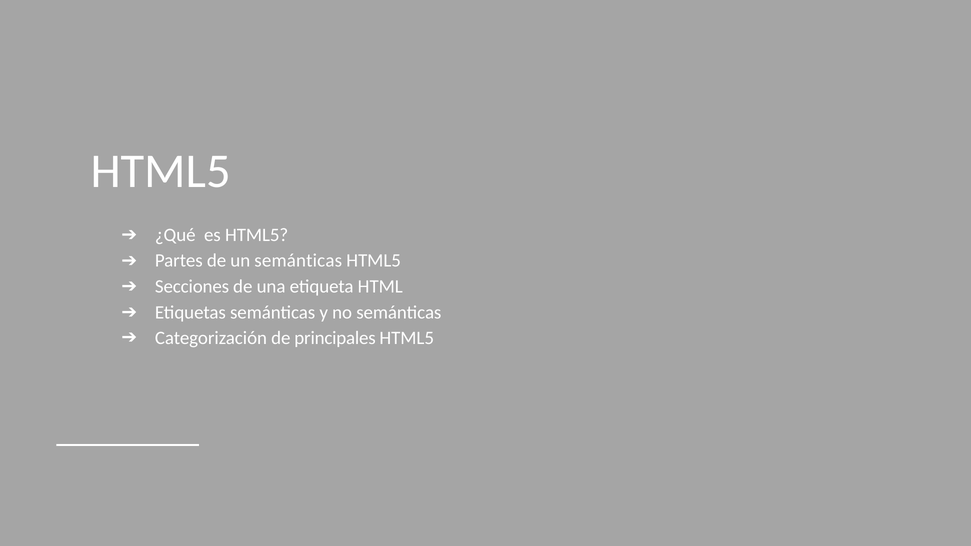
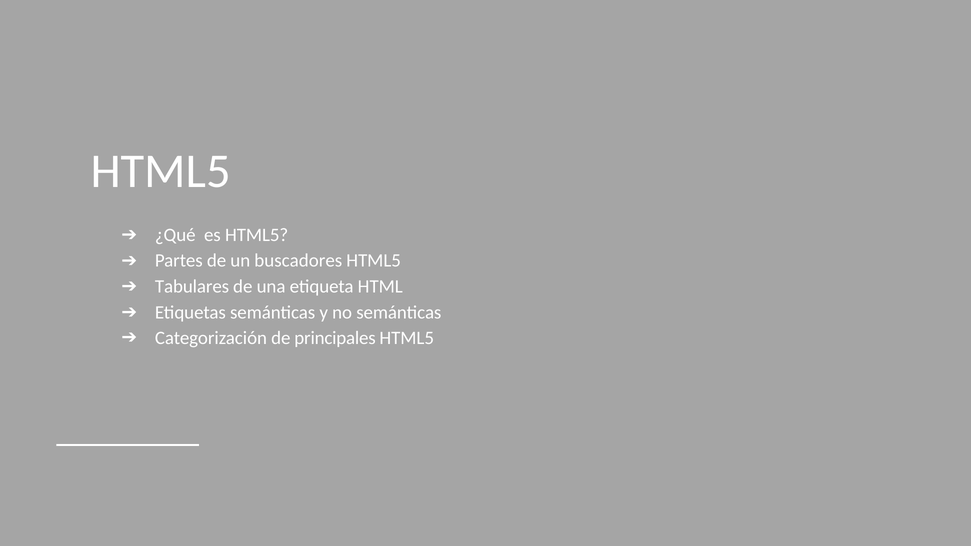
un semánticas: semánticas -> buscadores
Secciones: Secciones -> Tabulares
